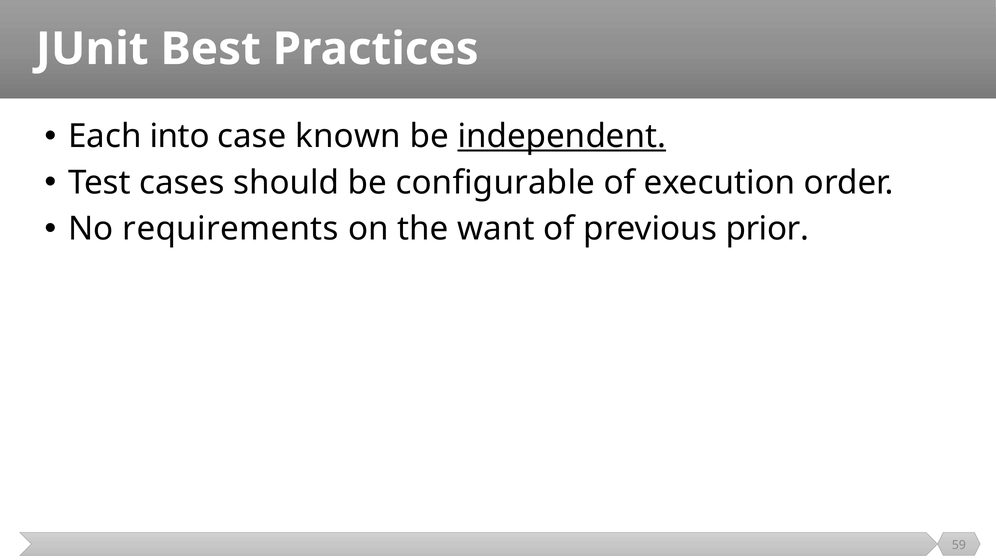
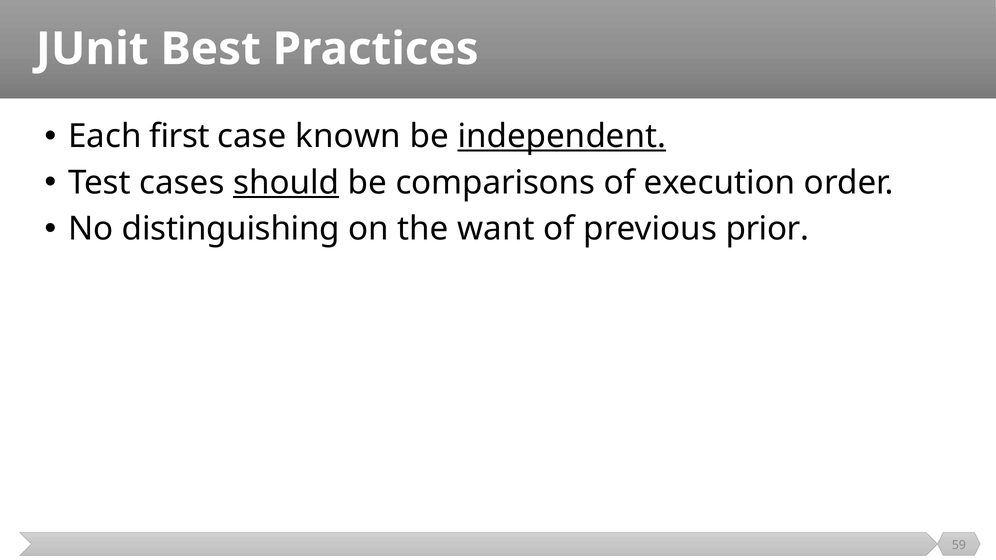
into: into -> first
should underline: none -> present
configurable: configurable -> comparisons
requirements: requirements -> distinguishing
